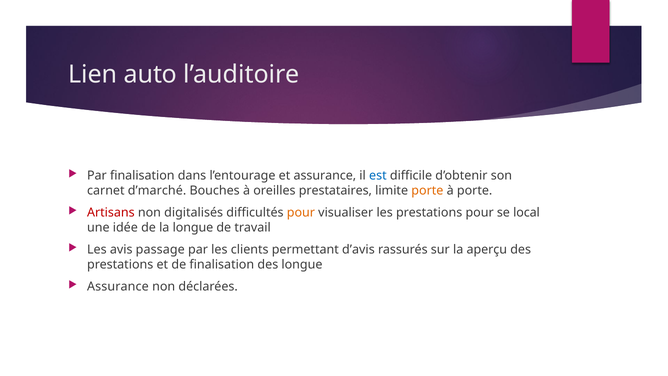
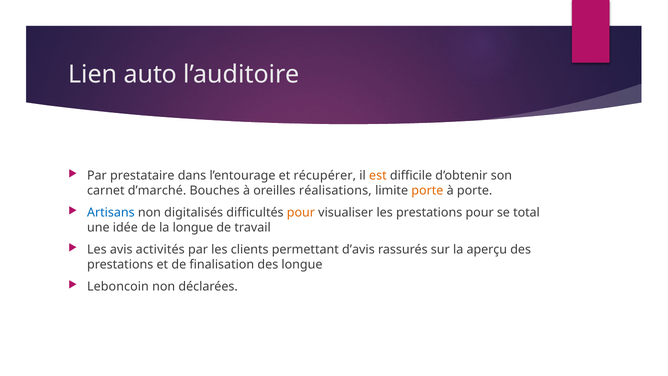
Par finalisation: finalisation -> prestataire
et assurance: assurance -> récupérer
est colour: blue -> orange
prestataires: prestataires -> réalisations
Artisans colour: red -> blue
local: local -> total
passage: passage -> activités
Assurance at (118, 287): Assurance -> Leboncoin
